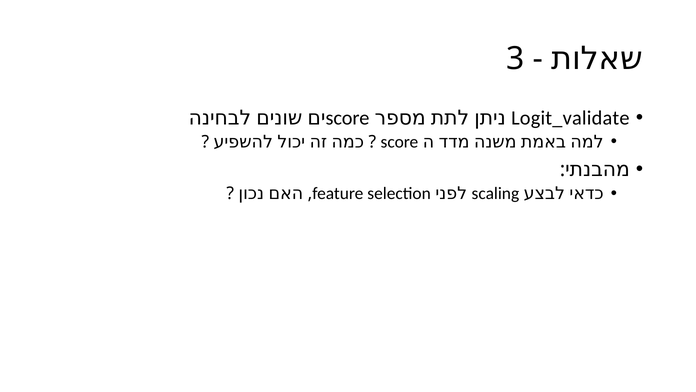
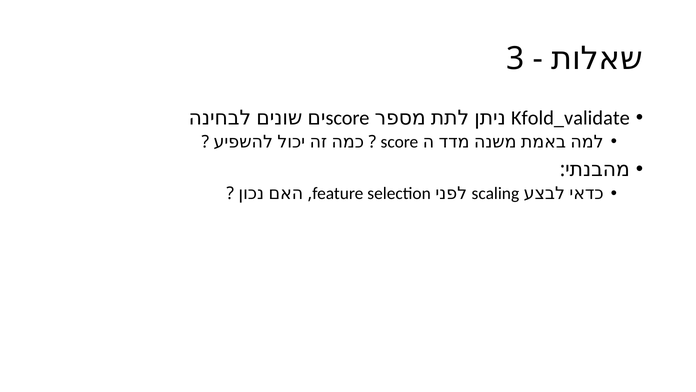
Logit_validate: Logit_validate -> Kfold_validate
